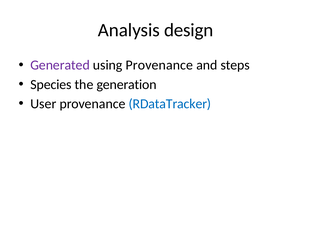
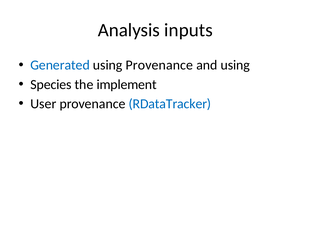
design: design -> inputs
Generated colour: purple -> blue
and steps: steps -> using
generation: generation -> implement
